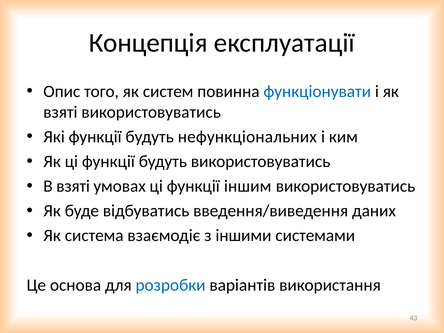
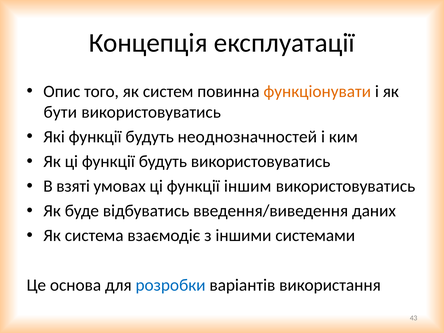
функціонувати colour: blue -> orange
взяті at (60, 112): взяті -> бути
нефункціональних: нефункціональних -> неоднозначностей
